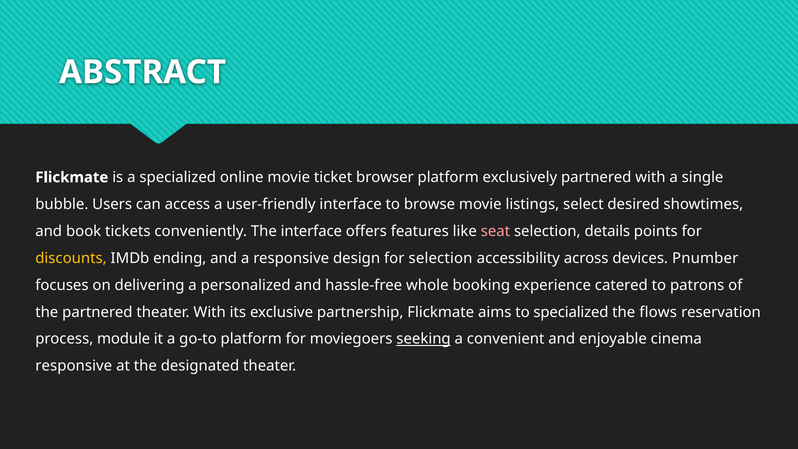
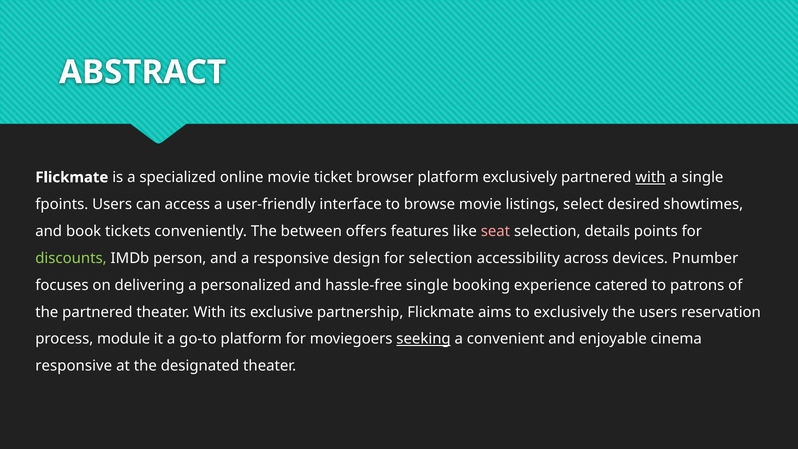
with at (650, 177) underline: none -> present
bubble: bubble -> fpoints
The interface: interface -> between
discounts colour: yellow -> light green
ending: ending -> person
hassle-free whole: whole -> single
to specialized: specialized -> exclusively
the flows: flows -> users
